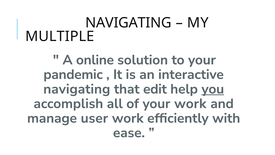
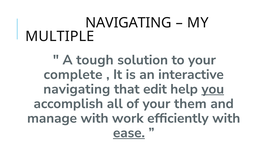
online: online -> tough
pandemic: pandemic -> complete
your work: work -> them
manage user: user -> with
ease underline: none -> present
